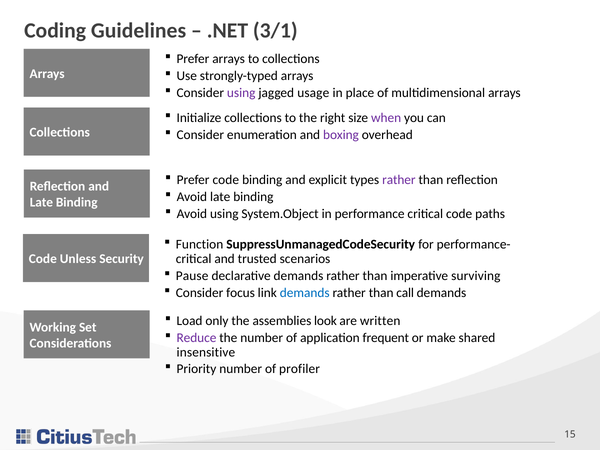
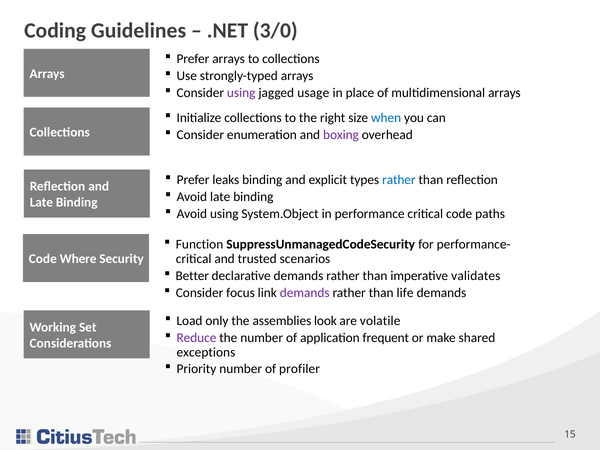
3/1: 3/1 -> 3/0
when colour: purple -> blue
Prefer code: code -> leaks
rather at (399, 180) colour: purple -> blue
Unless: Unless -> Where
Pause: Pause -> Better
surviving: surviving -> validates
demands at (305, 293) colour: blue -> purple
call: call -> life
written: written -> volatile
insensitive: insensitive -> exceptions
